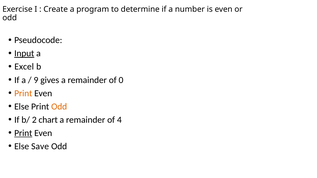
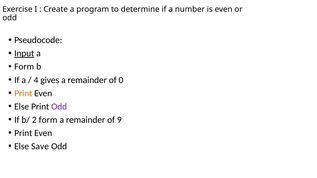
Excel at (24, 67): Excel -> Form
9: 9 -> 4
Odd at (59, 107) colour: orange -> purple
2 chart: chart -> form
4: 4 -> 9
Print at (23, 133) underline: present -> none
